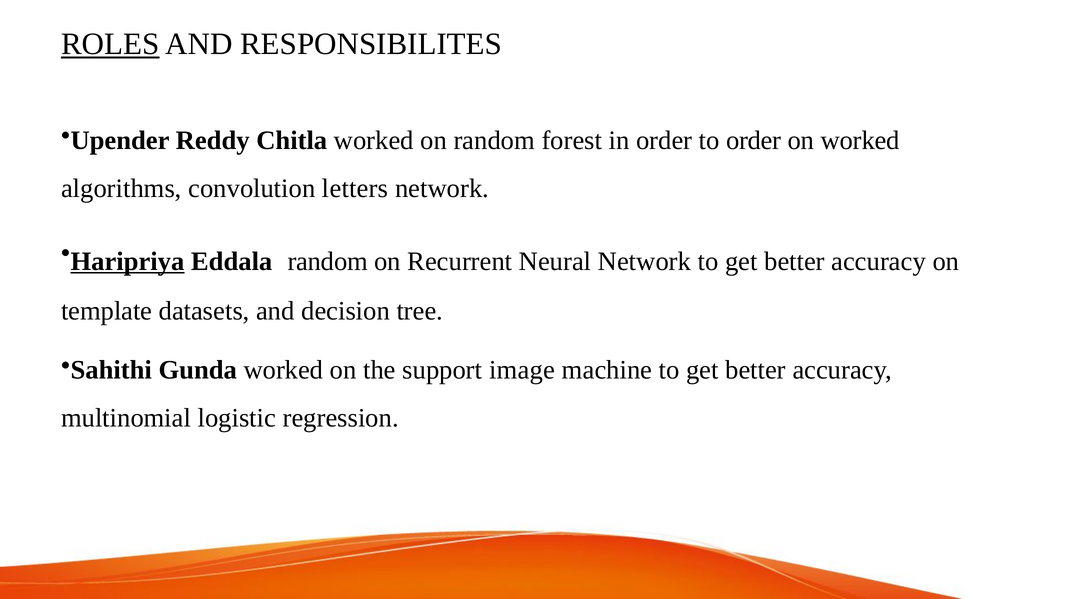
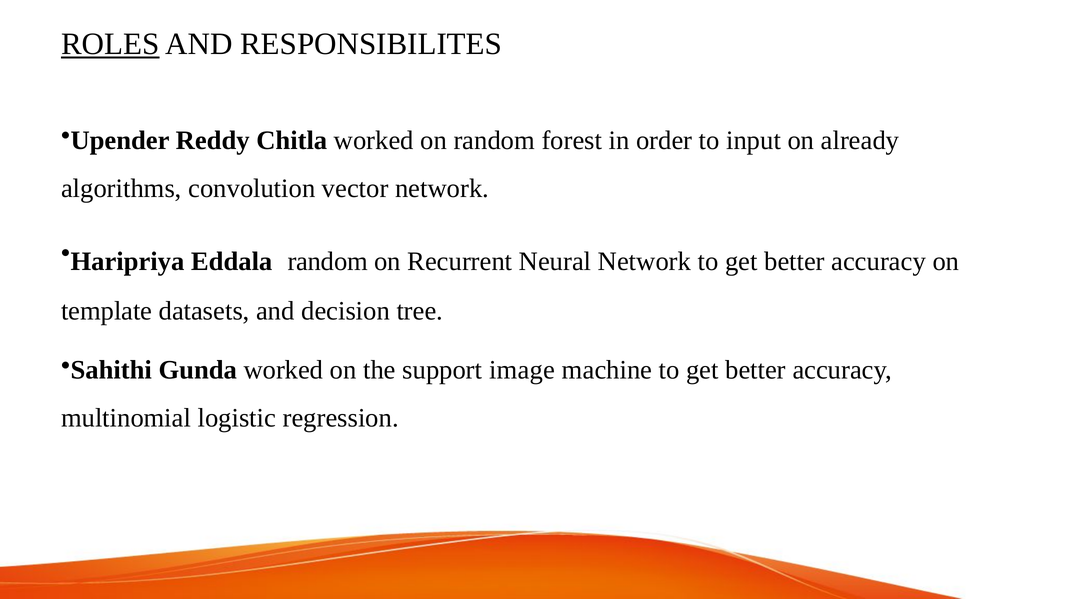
to order: order -> input
on worked: worked -> already
letters: letters -> vector
Haripriya underline: present -> none
